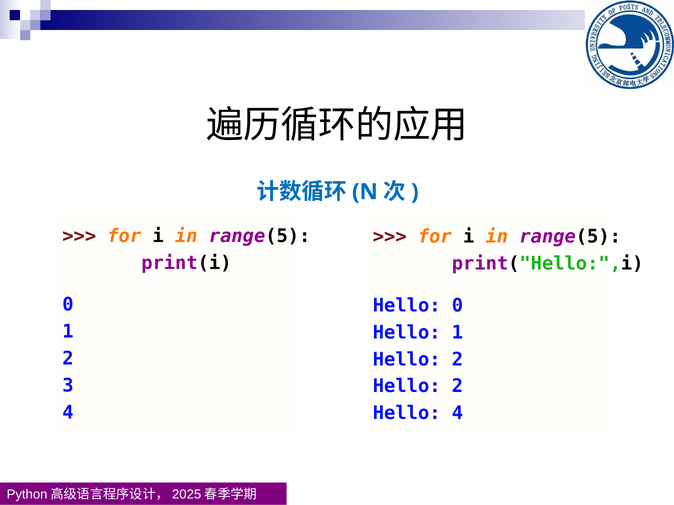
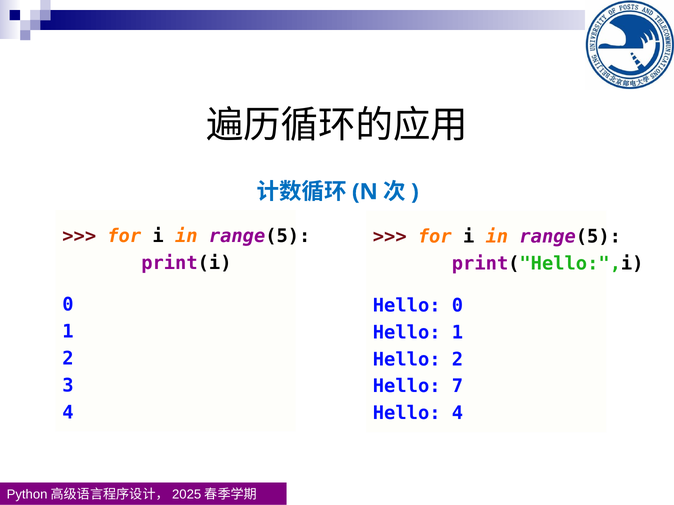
2 at (458, 387): 2 -> 7
